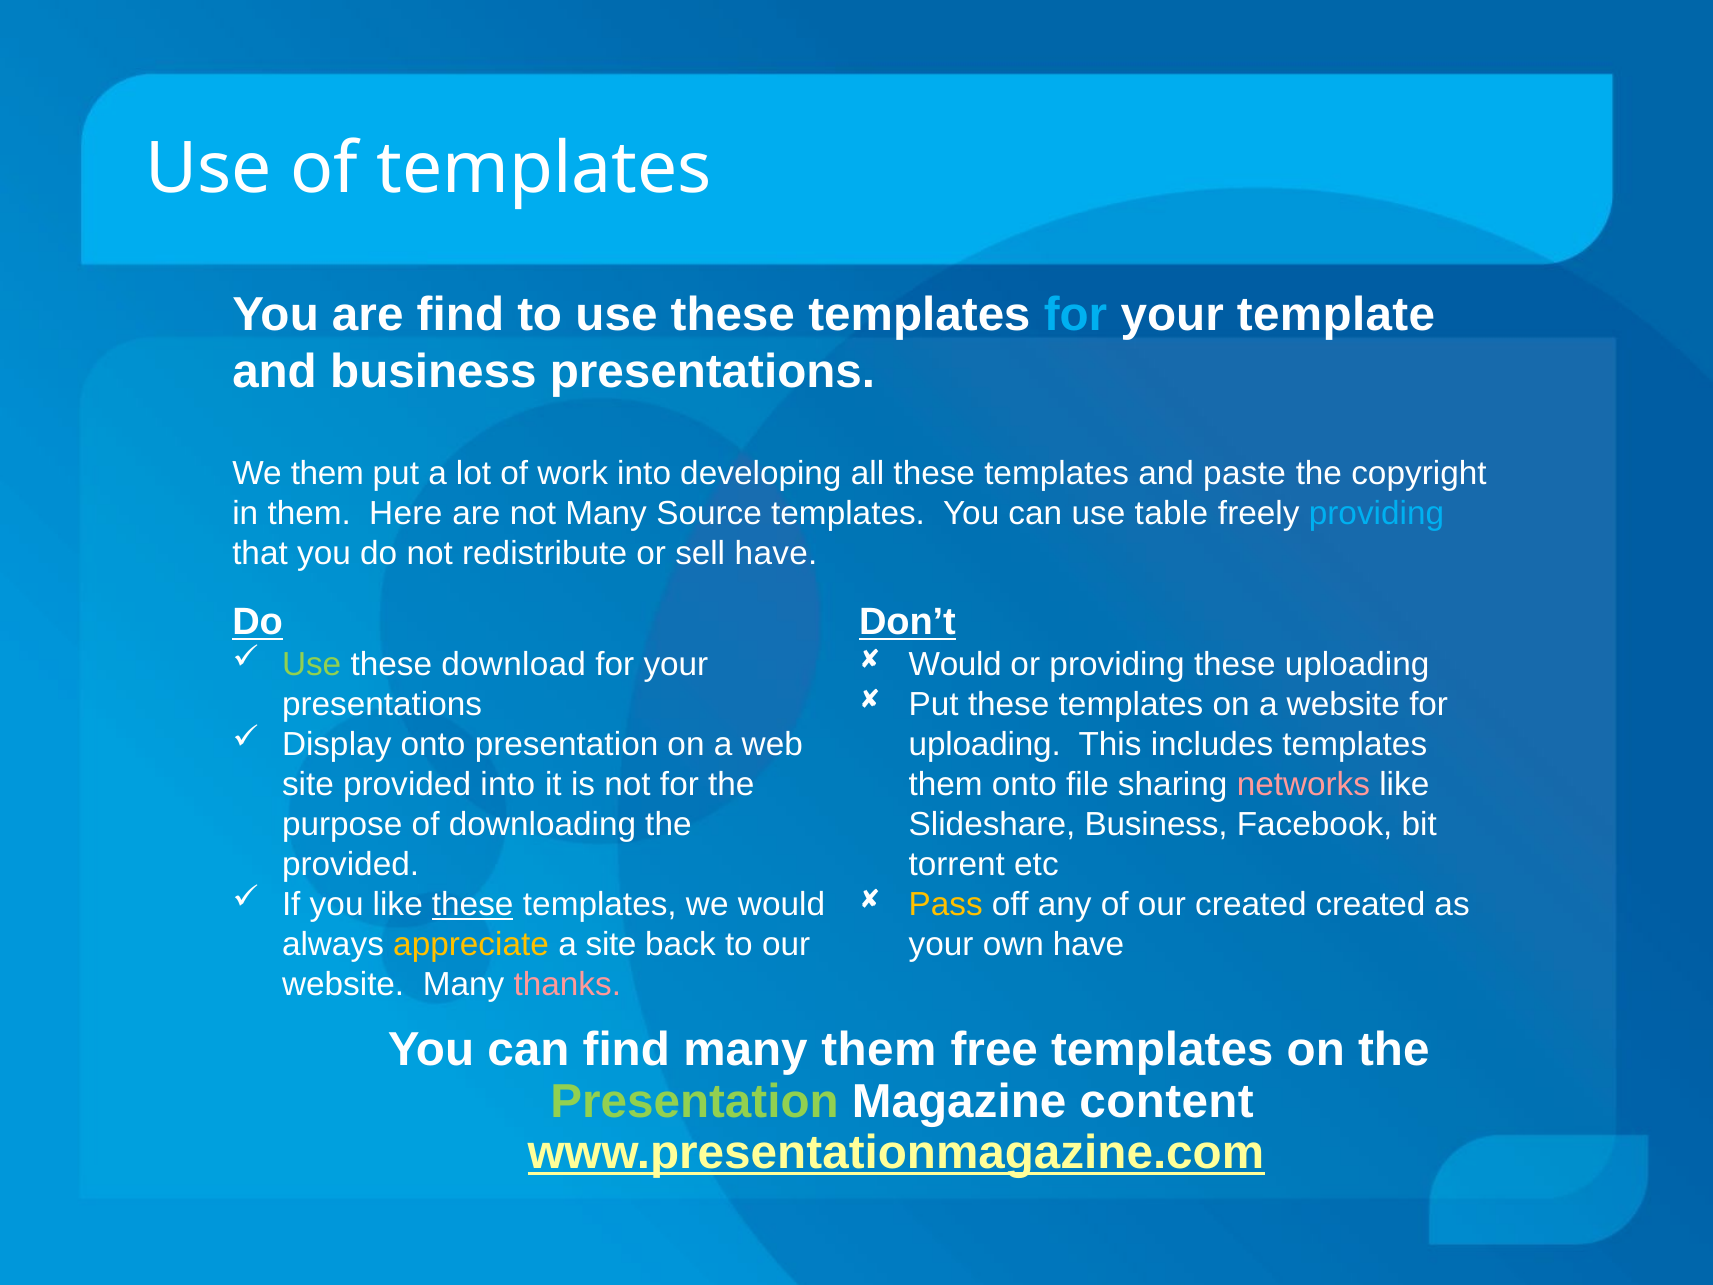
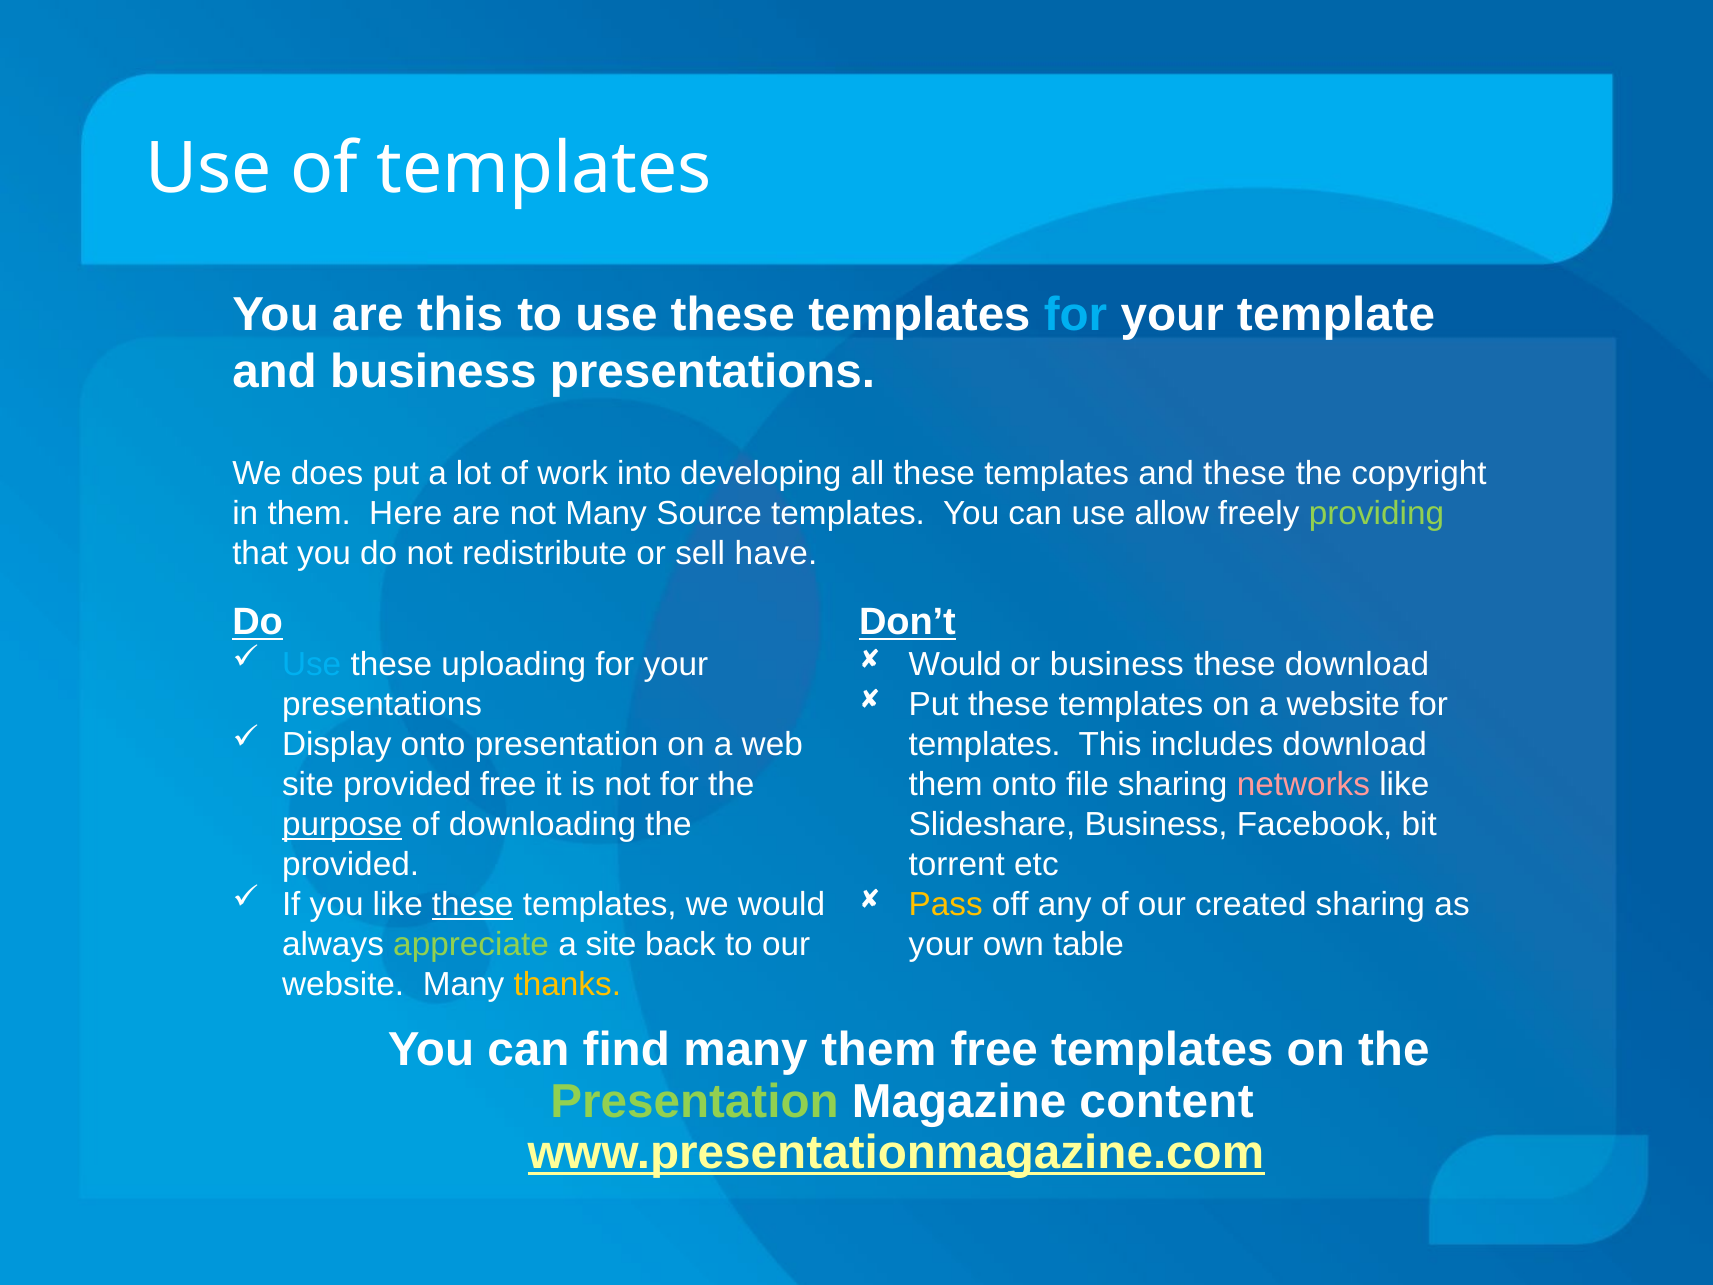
are find: find -> this
We them: them -> does
and paste: paste -> these
table: table -> allow
providing at (1376, 513) colour: light blue -> light green
Use at (312, 665) colour: light green -> light blue
download: download -> uploading
or providing: providing -> business
these uploading: uploading -> download
uploading at (985, 745): uploading -> templates
includes templates: templates -> download
provided into: into -> free
purpose underline: none -> present
created created: created -> sharing
appreciate colour: yellow -> light green
own have: have -> table
thanks colour: pink -> yellow
